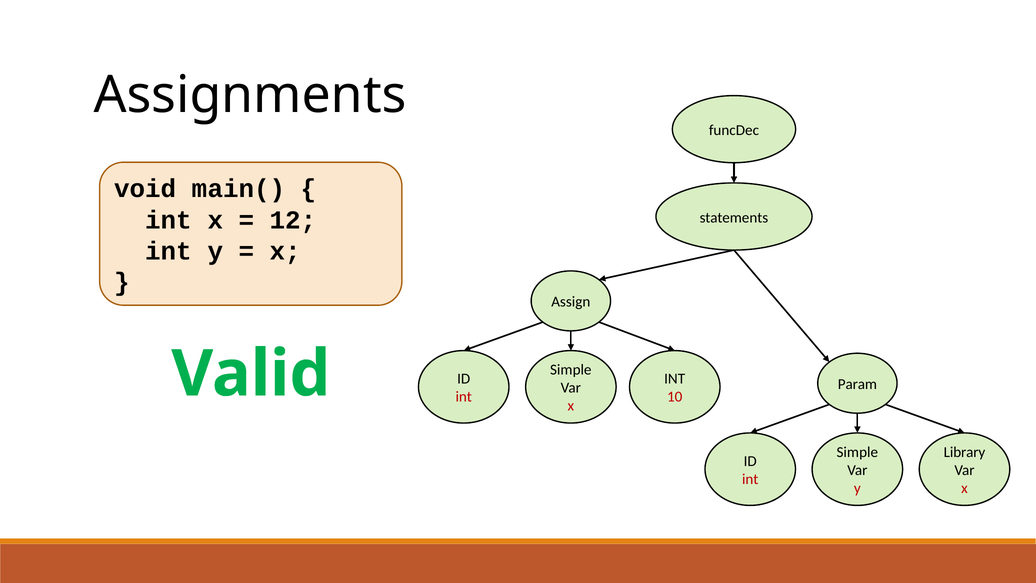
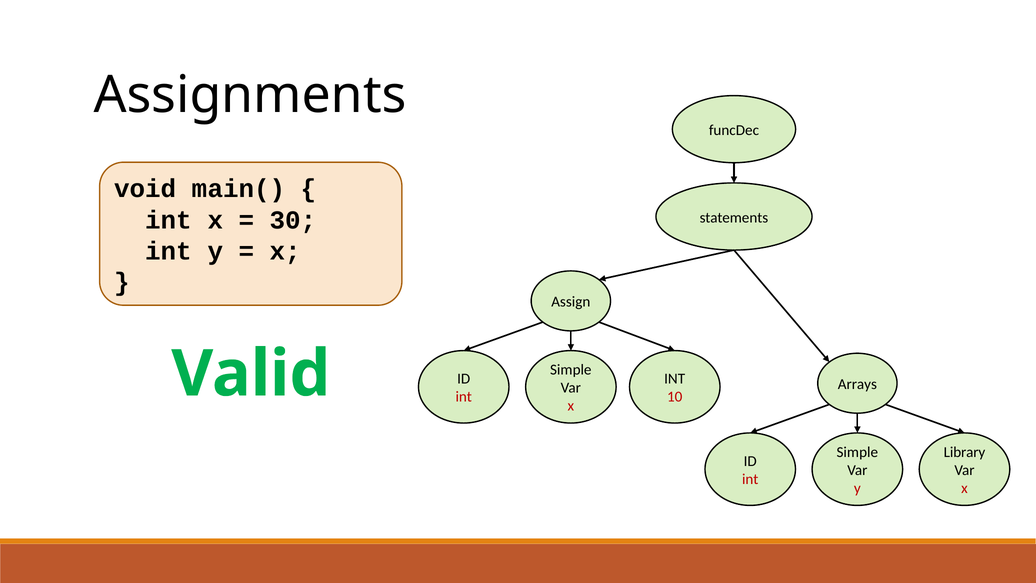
12: 12 -> 30
Param: Param -> Arrays
